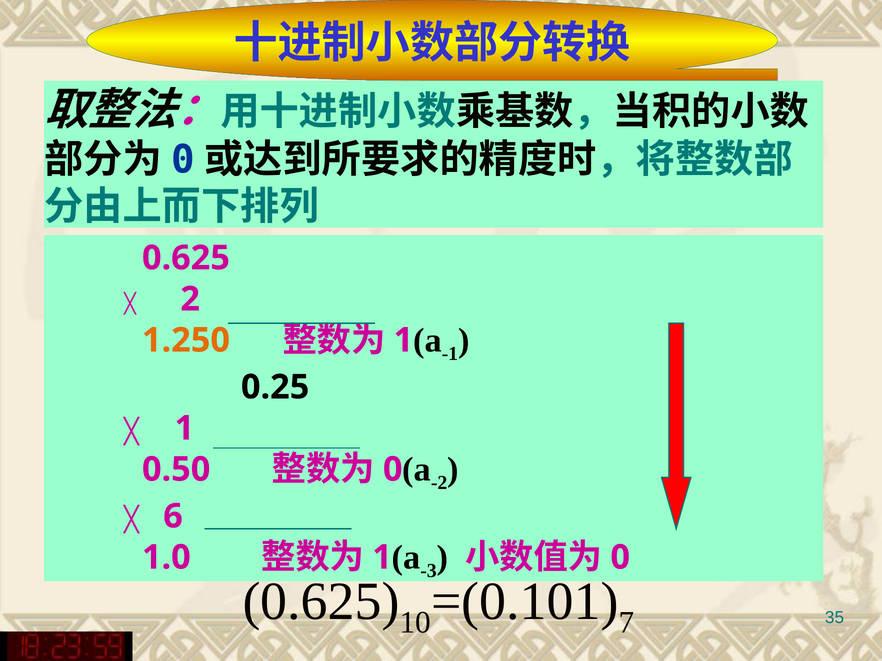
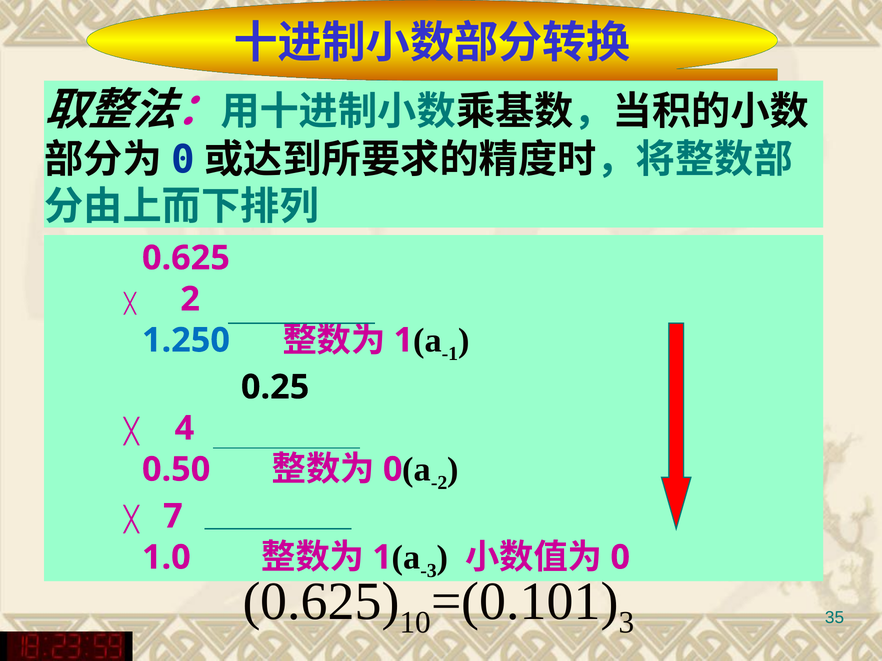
1.250 colour: orange -> blue
1 at (184, 429): 1 -> 4
6: 6 -> 7
7: 7 -> 3
